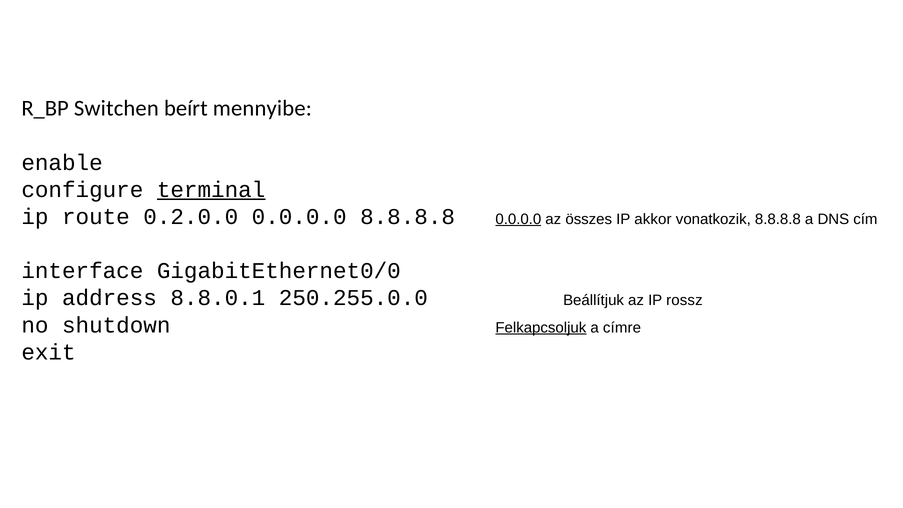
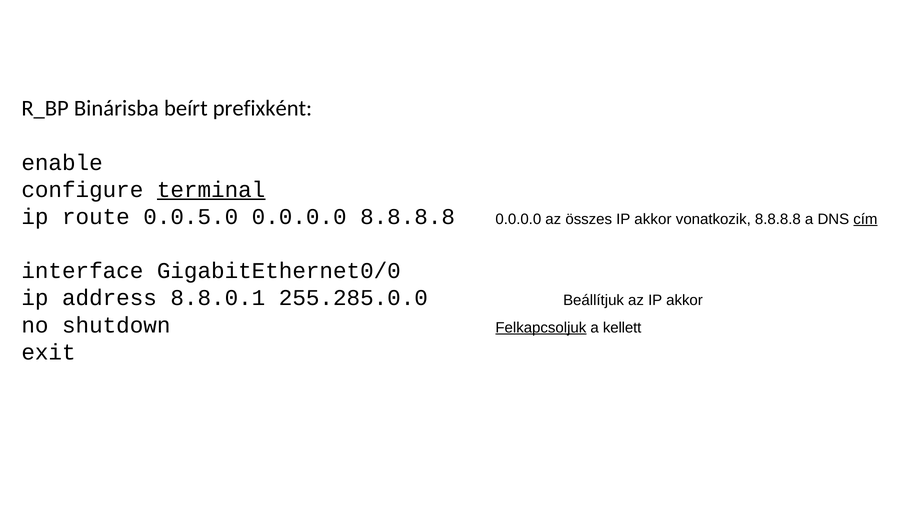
Switchen: Switchen -> Binárisba
mennyibe: mennyibe -> prefixként
0.2.0.0: 0.2.0.0 -> 0.0.5.0
0.0.0.0 at (518, 219) underline: present -> none
cím underline: none -> present
250.255.0.0: 250.255.0.0 -> 255.285.0.0
az IP rossz: rossz -> akkor
címre: címre -> kellett
